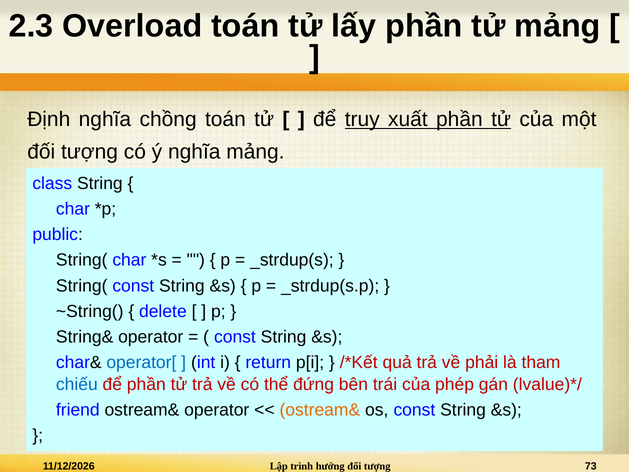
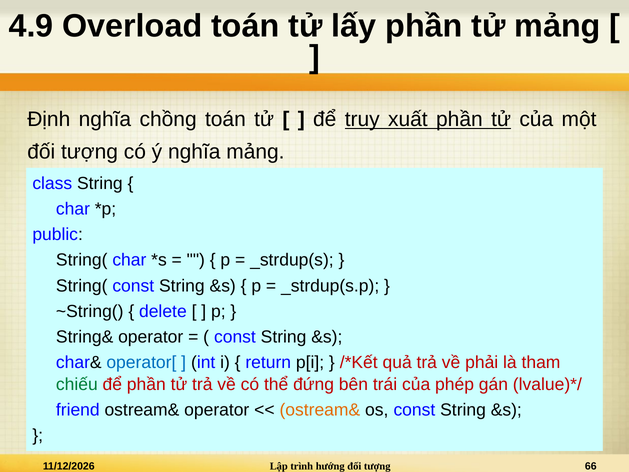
2.3: 2.3 -> 4.9
chiếu colour: blue -> green
73: 73 -> 66
